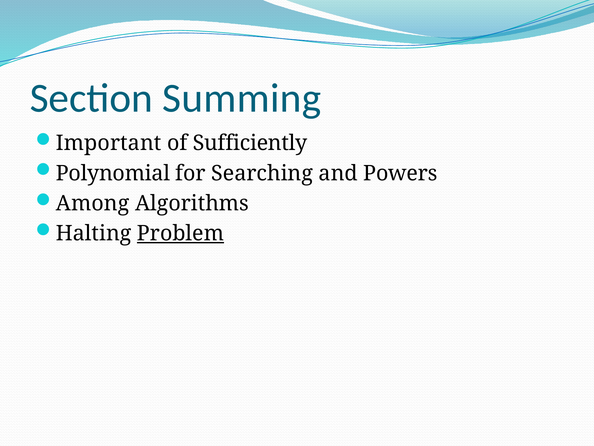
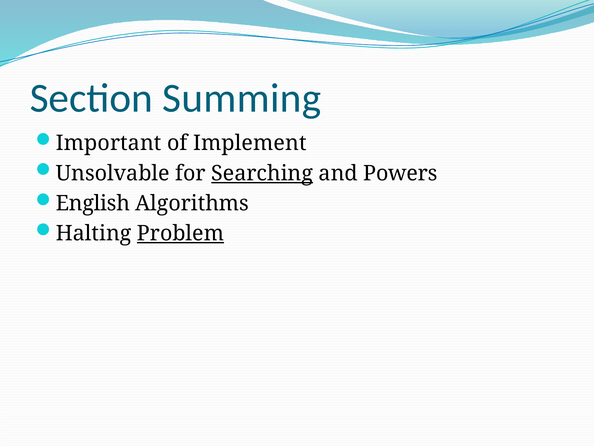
Sufficiently: Sufficiently -> Implement
Polynomial: Polynomial -> Unsolvable
Searching underline: none -> present
Among: Among -> English
